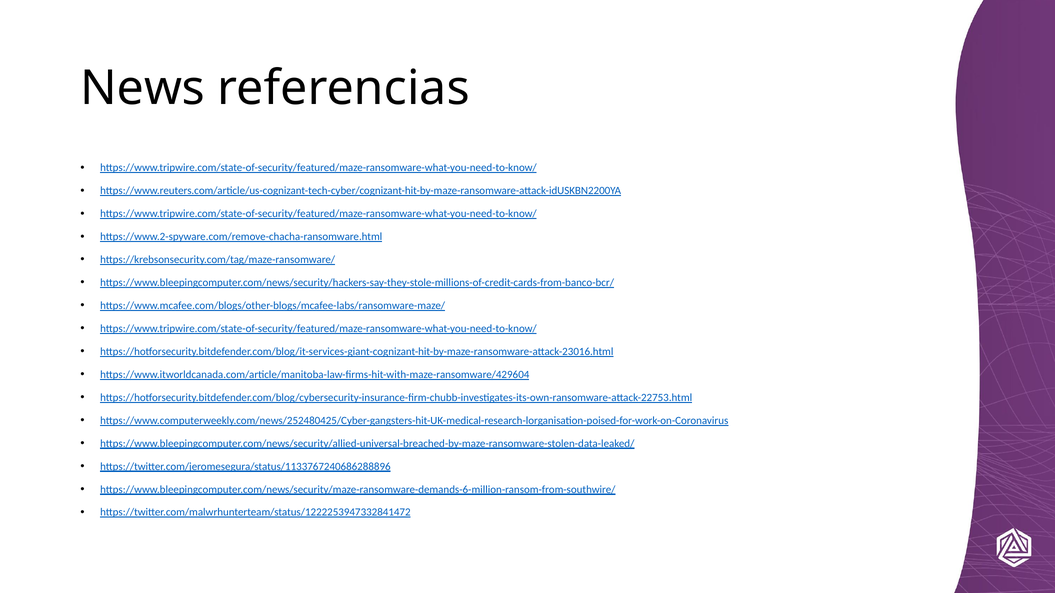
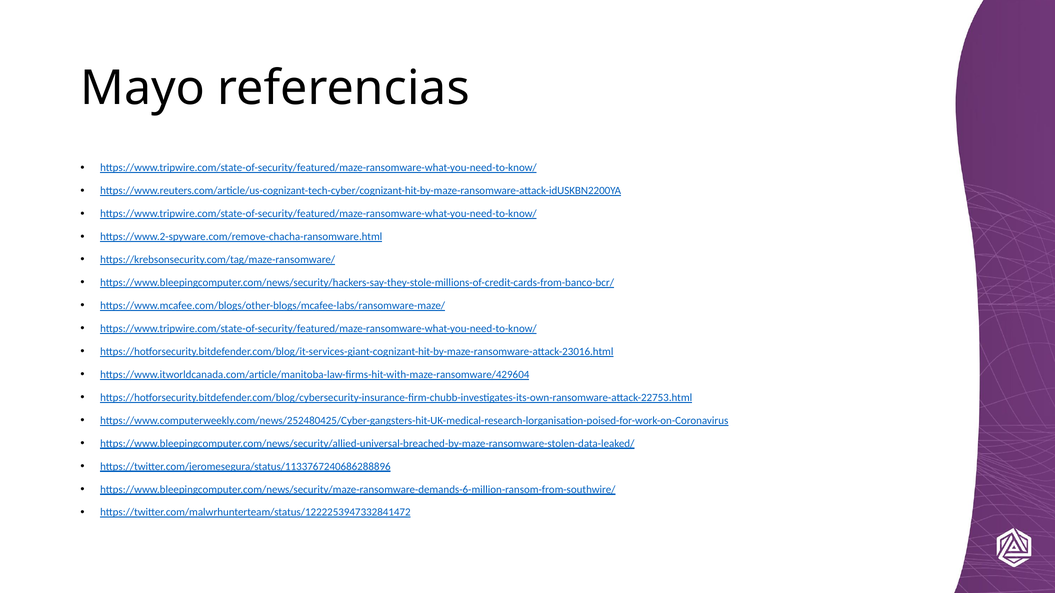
News: News -> Mayo
